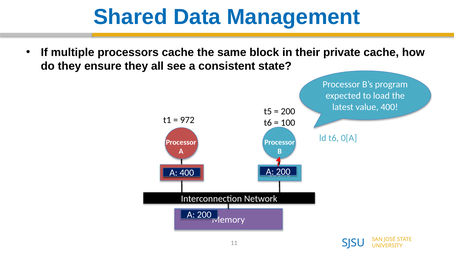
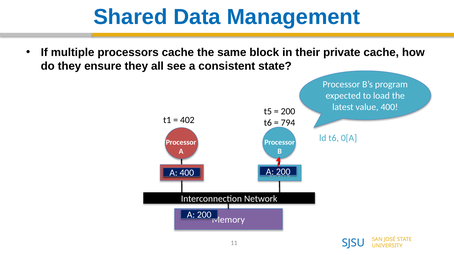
972: 972 -> 402
100: 100 -> 794
